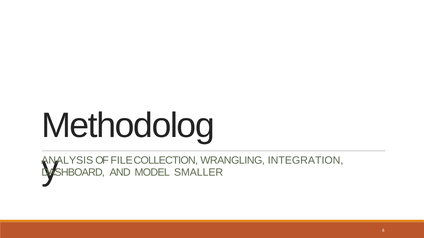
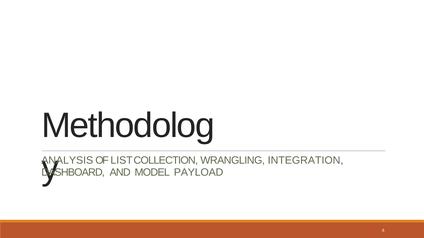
FILE: FILE -> LIST
SMALLER: SMALLER -> PAYLOAD
